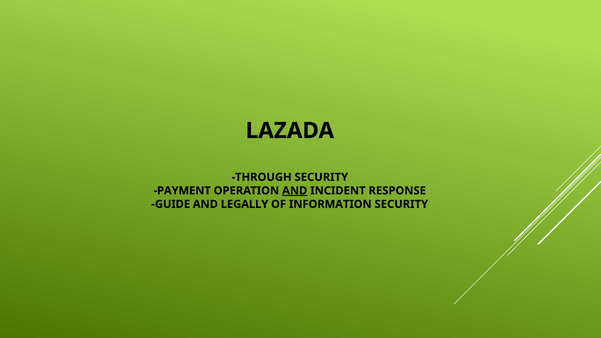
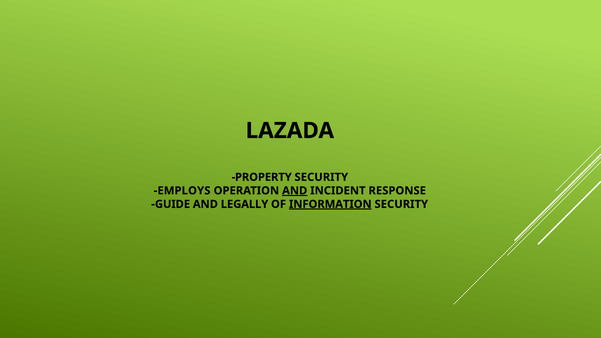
THROUGH: THROUGH -> PROPERTY
PAYMENT: PAYMENT -> EMPLOYS
INFORMATION underline: none -> present
